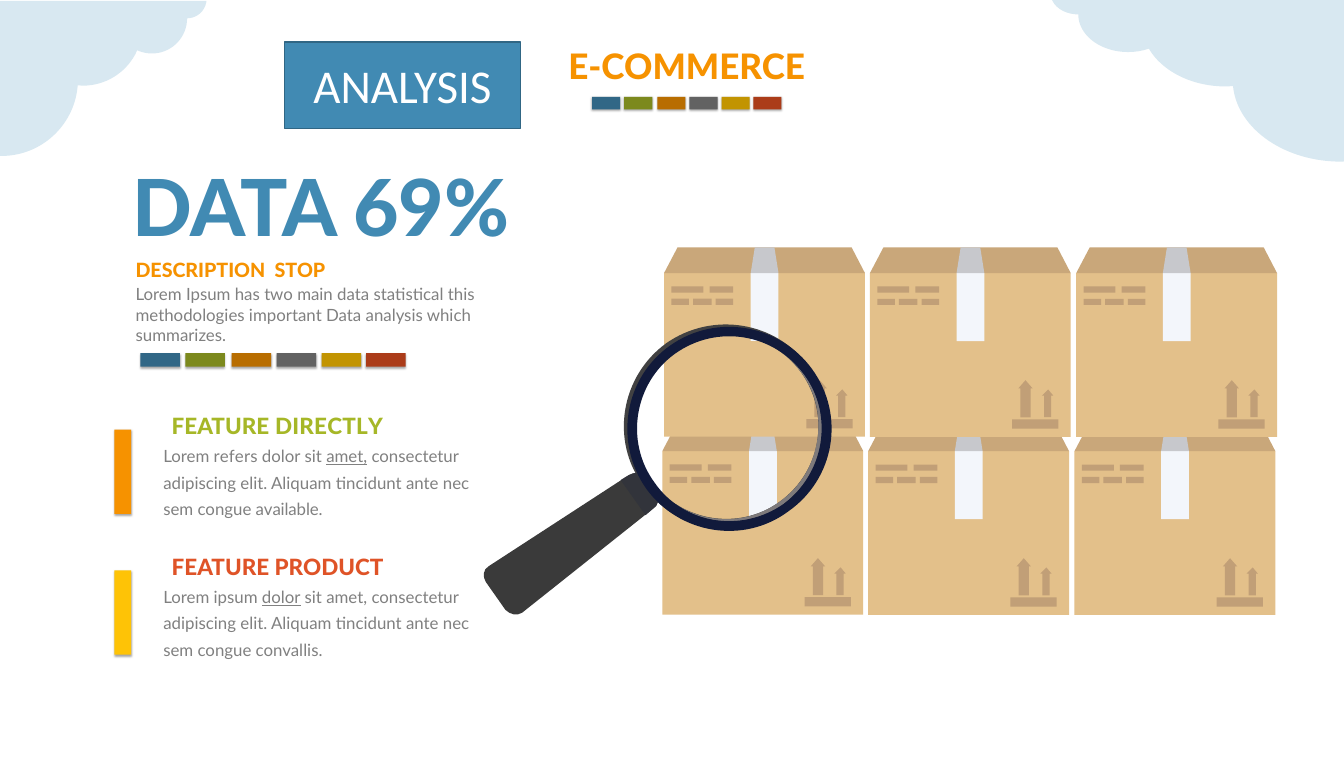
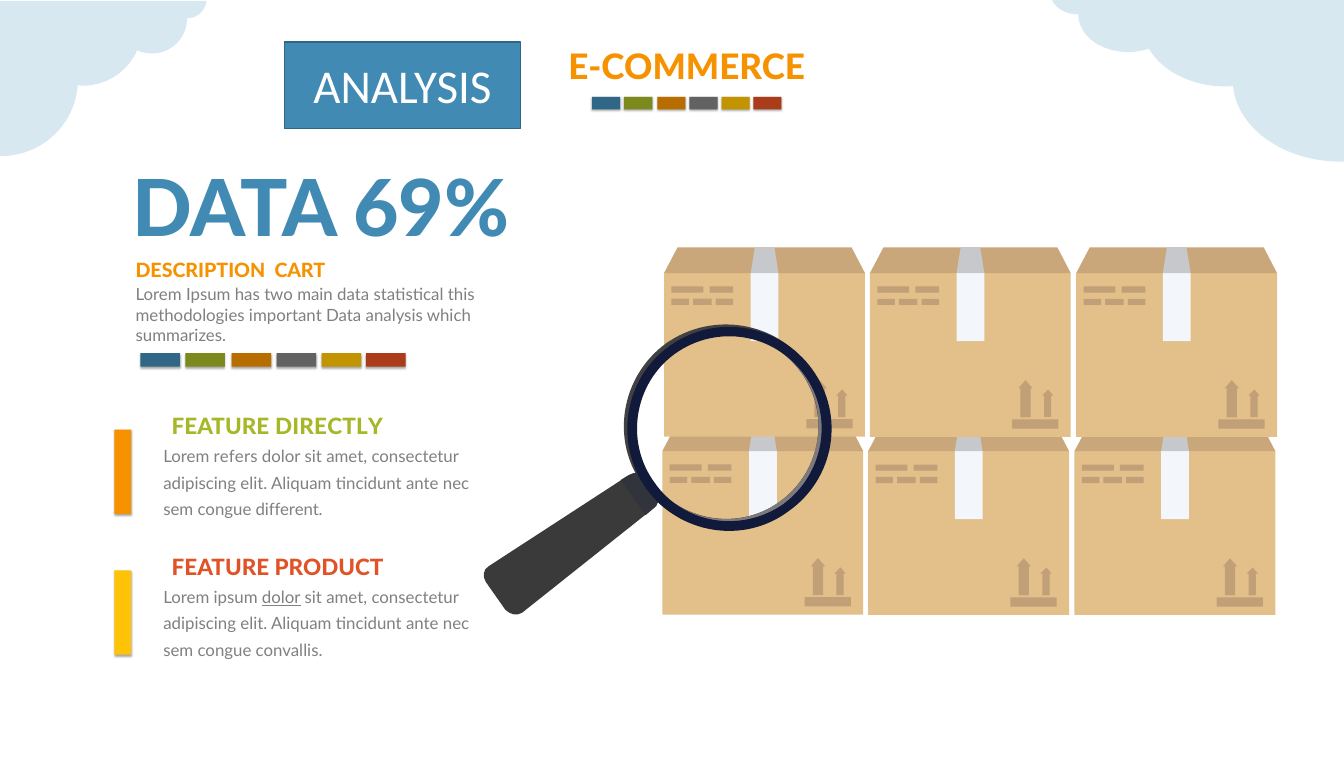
STOP: STOP -> CART
amet at (347, 457) underline: present -> none
available: available -> different
